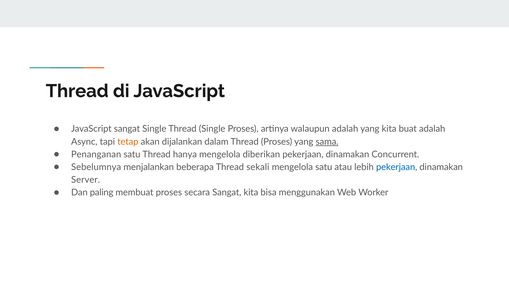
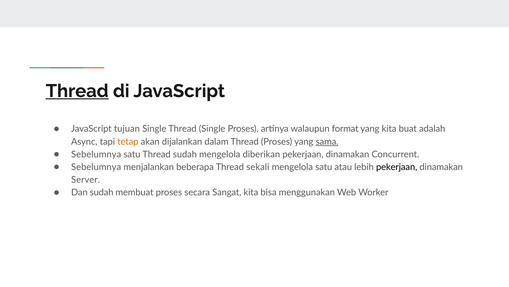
Thread at (77, 91) underline: none -> present
JavaScript sangat: sangat -> tujuan
walaupun adalah: adalah -> format
Penanganan at (96, 154): Penanganan -> Sebelumnya
Thread hanya: hanya -> sudah
pekerjaan at (397, 167) colour: blue -> black
Dan paling: paling -> sudah
